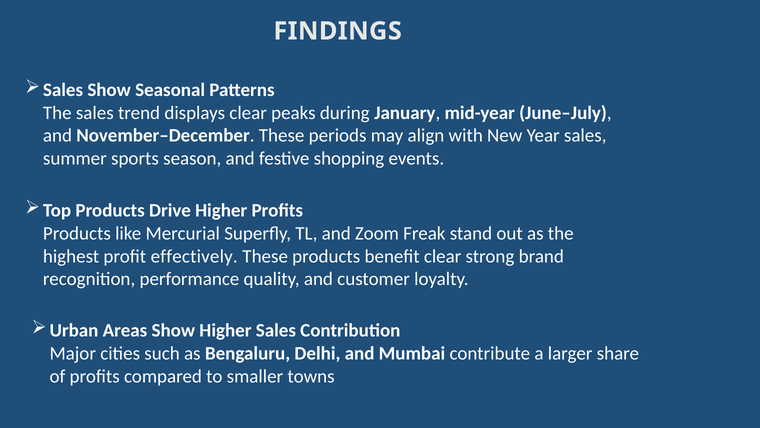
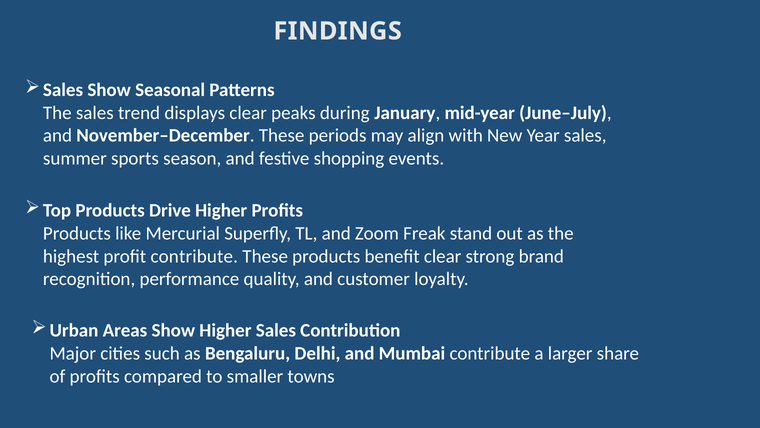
profit effectively: effectively -> contribute
